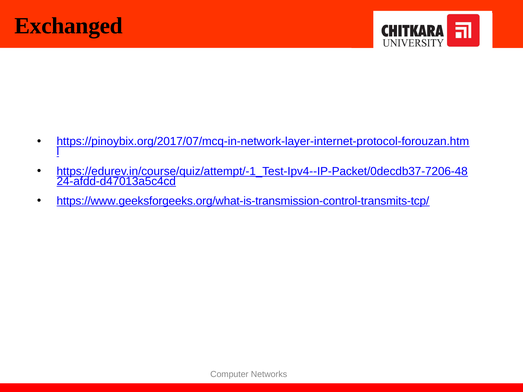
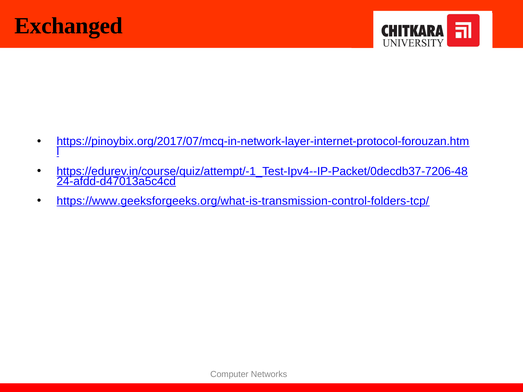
https://www.geeksforgeeks.org/what-is-transmission-control-transmits-tcp/: https://www.geeksforgeeks.org/what-is-transmission-control-transmits-tcp/ -> https://www.geeksforgeeks.org/what-is-transmission-control-folders-tcp/
